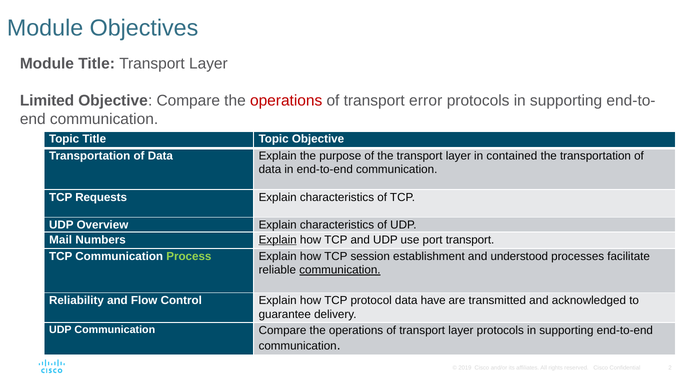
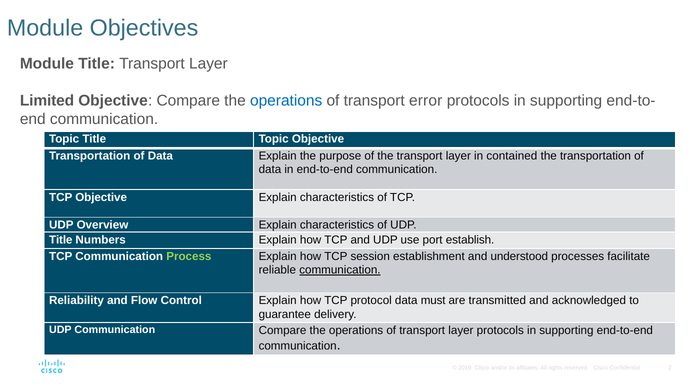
operations at (286, 101) colour: red -> blue
TCP Requests: Requests -> Objective
Mail at (61, 240): Mail -> Title
Explain at (278, 240) underline: present -> none
port transport: transport -> establish
have: have -> must
